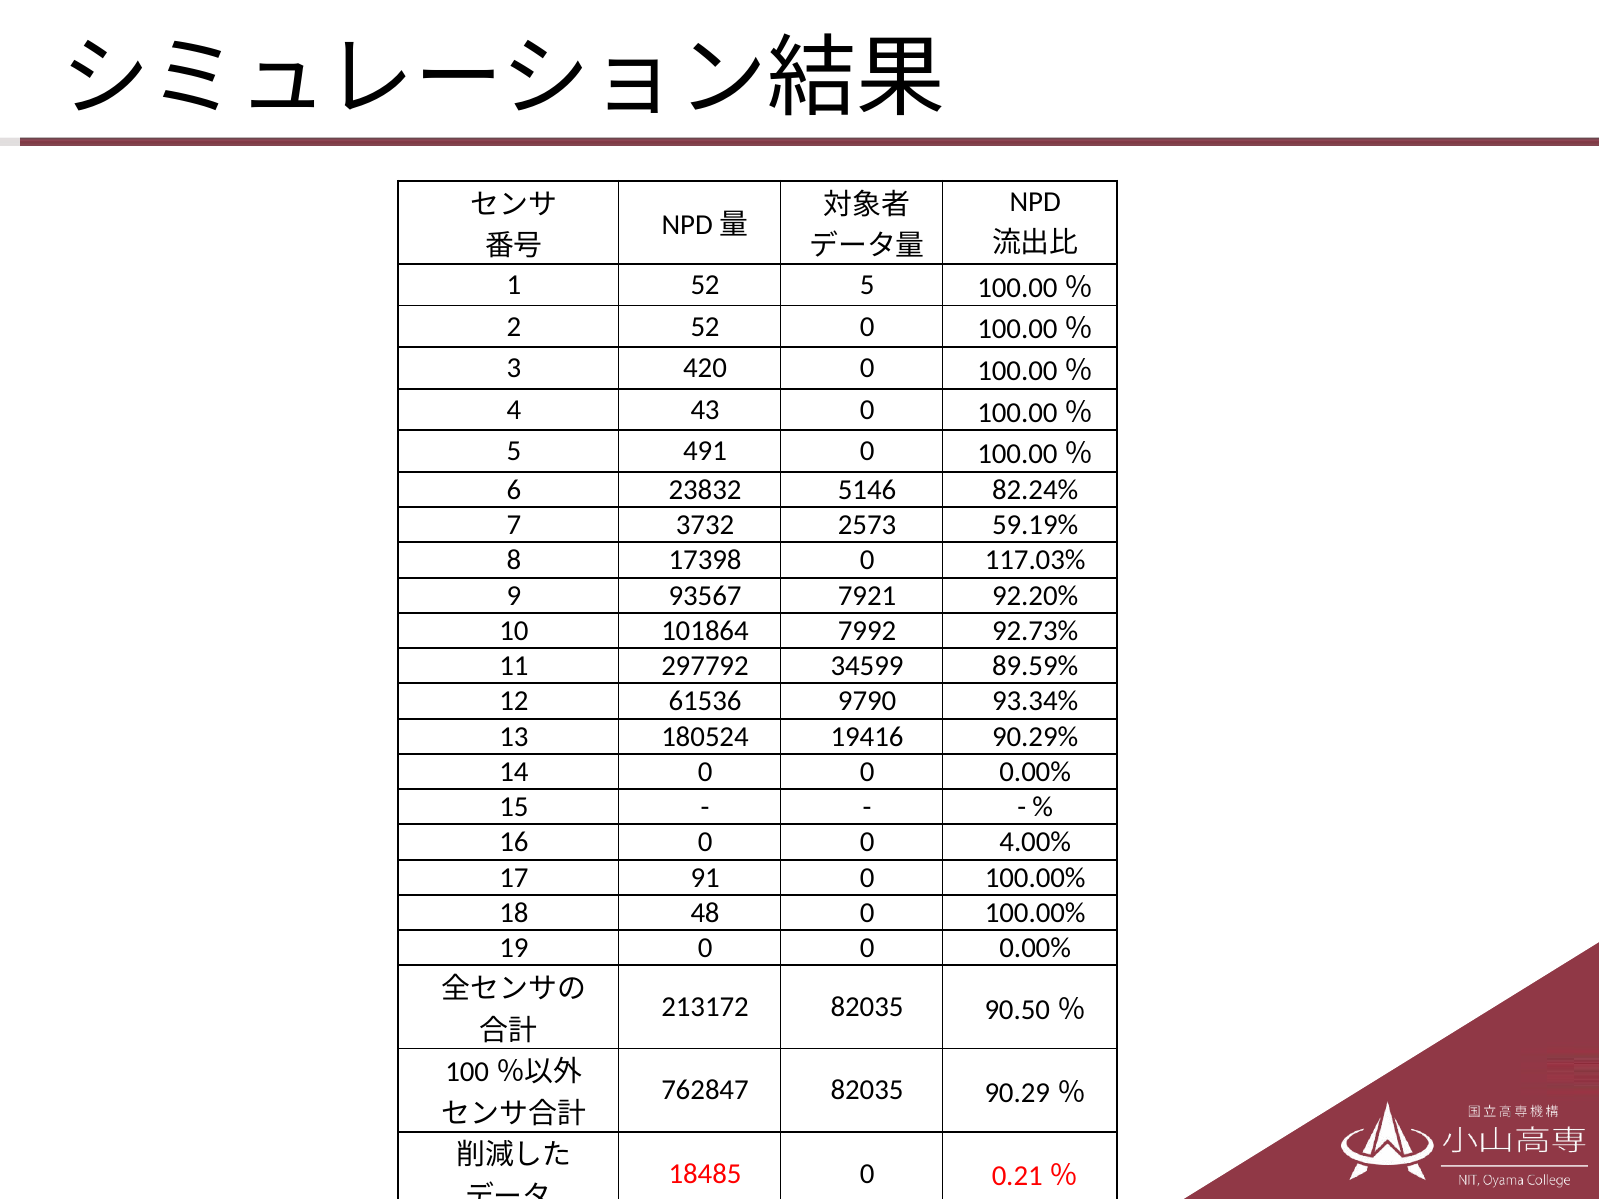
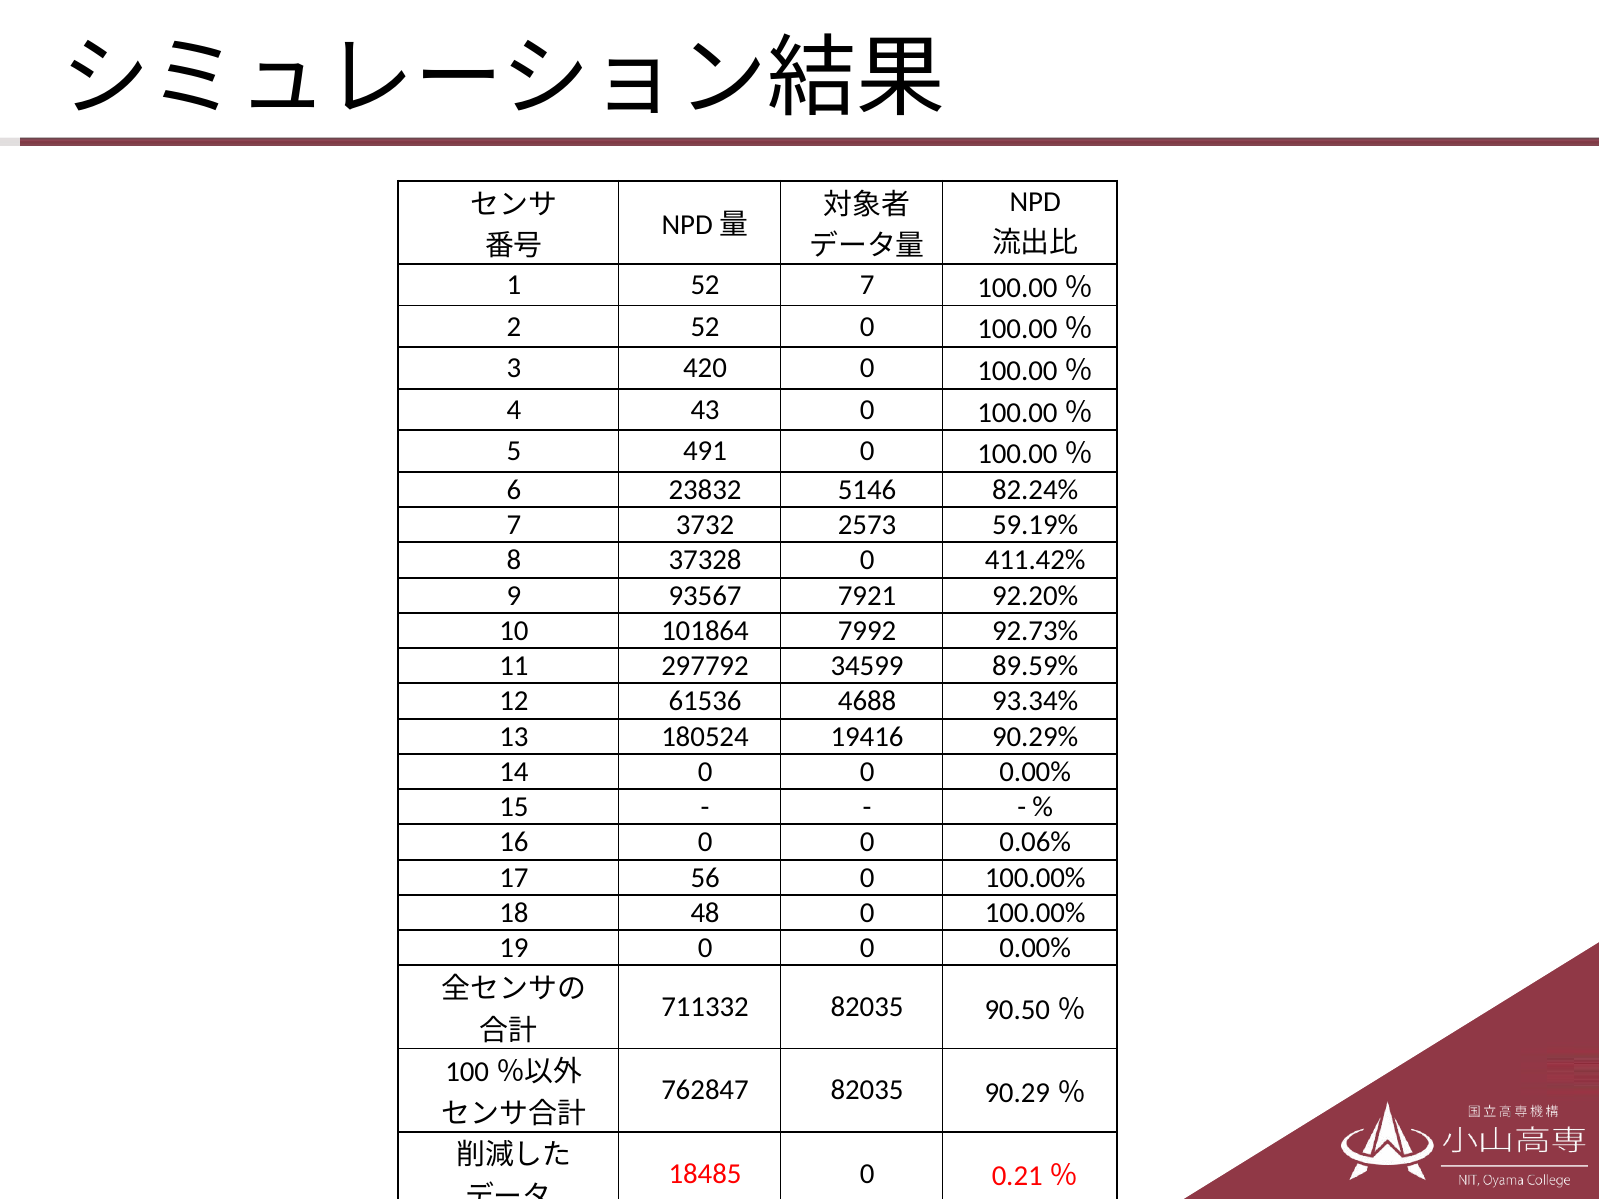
52 5: 5 -> 7
17398: 17398 -> 37328
117.03%: 117.03% -> 411.42%
9790: 9790 -> 4688
4.00%: 4.00% -> 0.06%
91: 91 -> 56
213172: 213172 -> 711332
